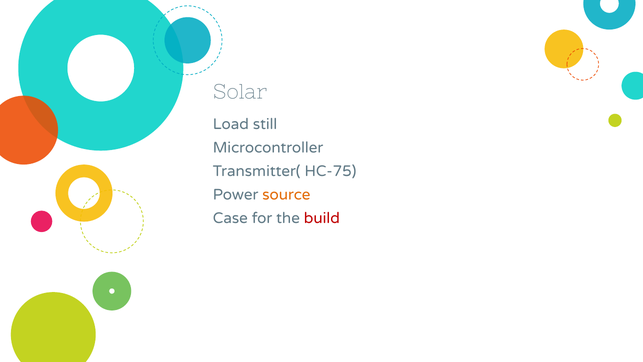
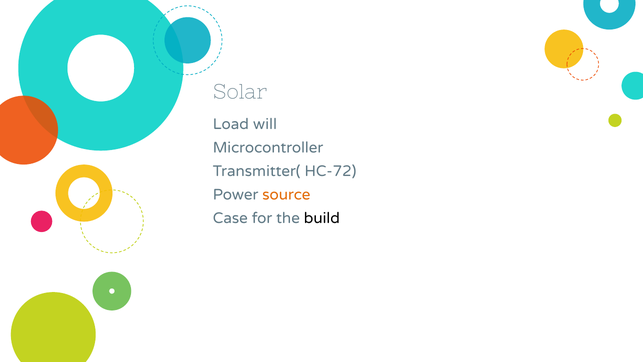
still: still -> will
HC-75: HC-75 -> HC-72
build colour: red -> black
